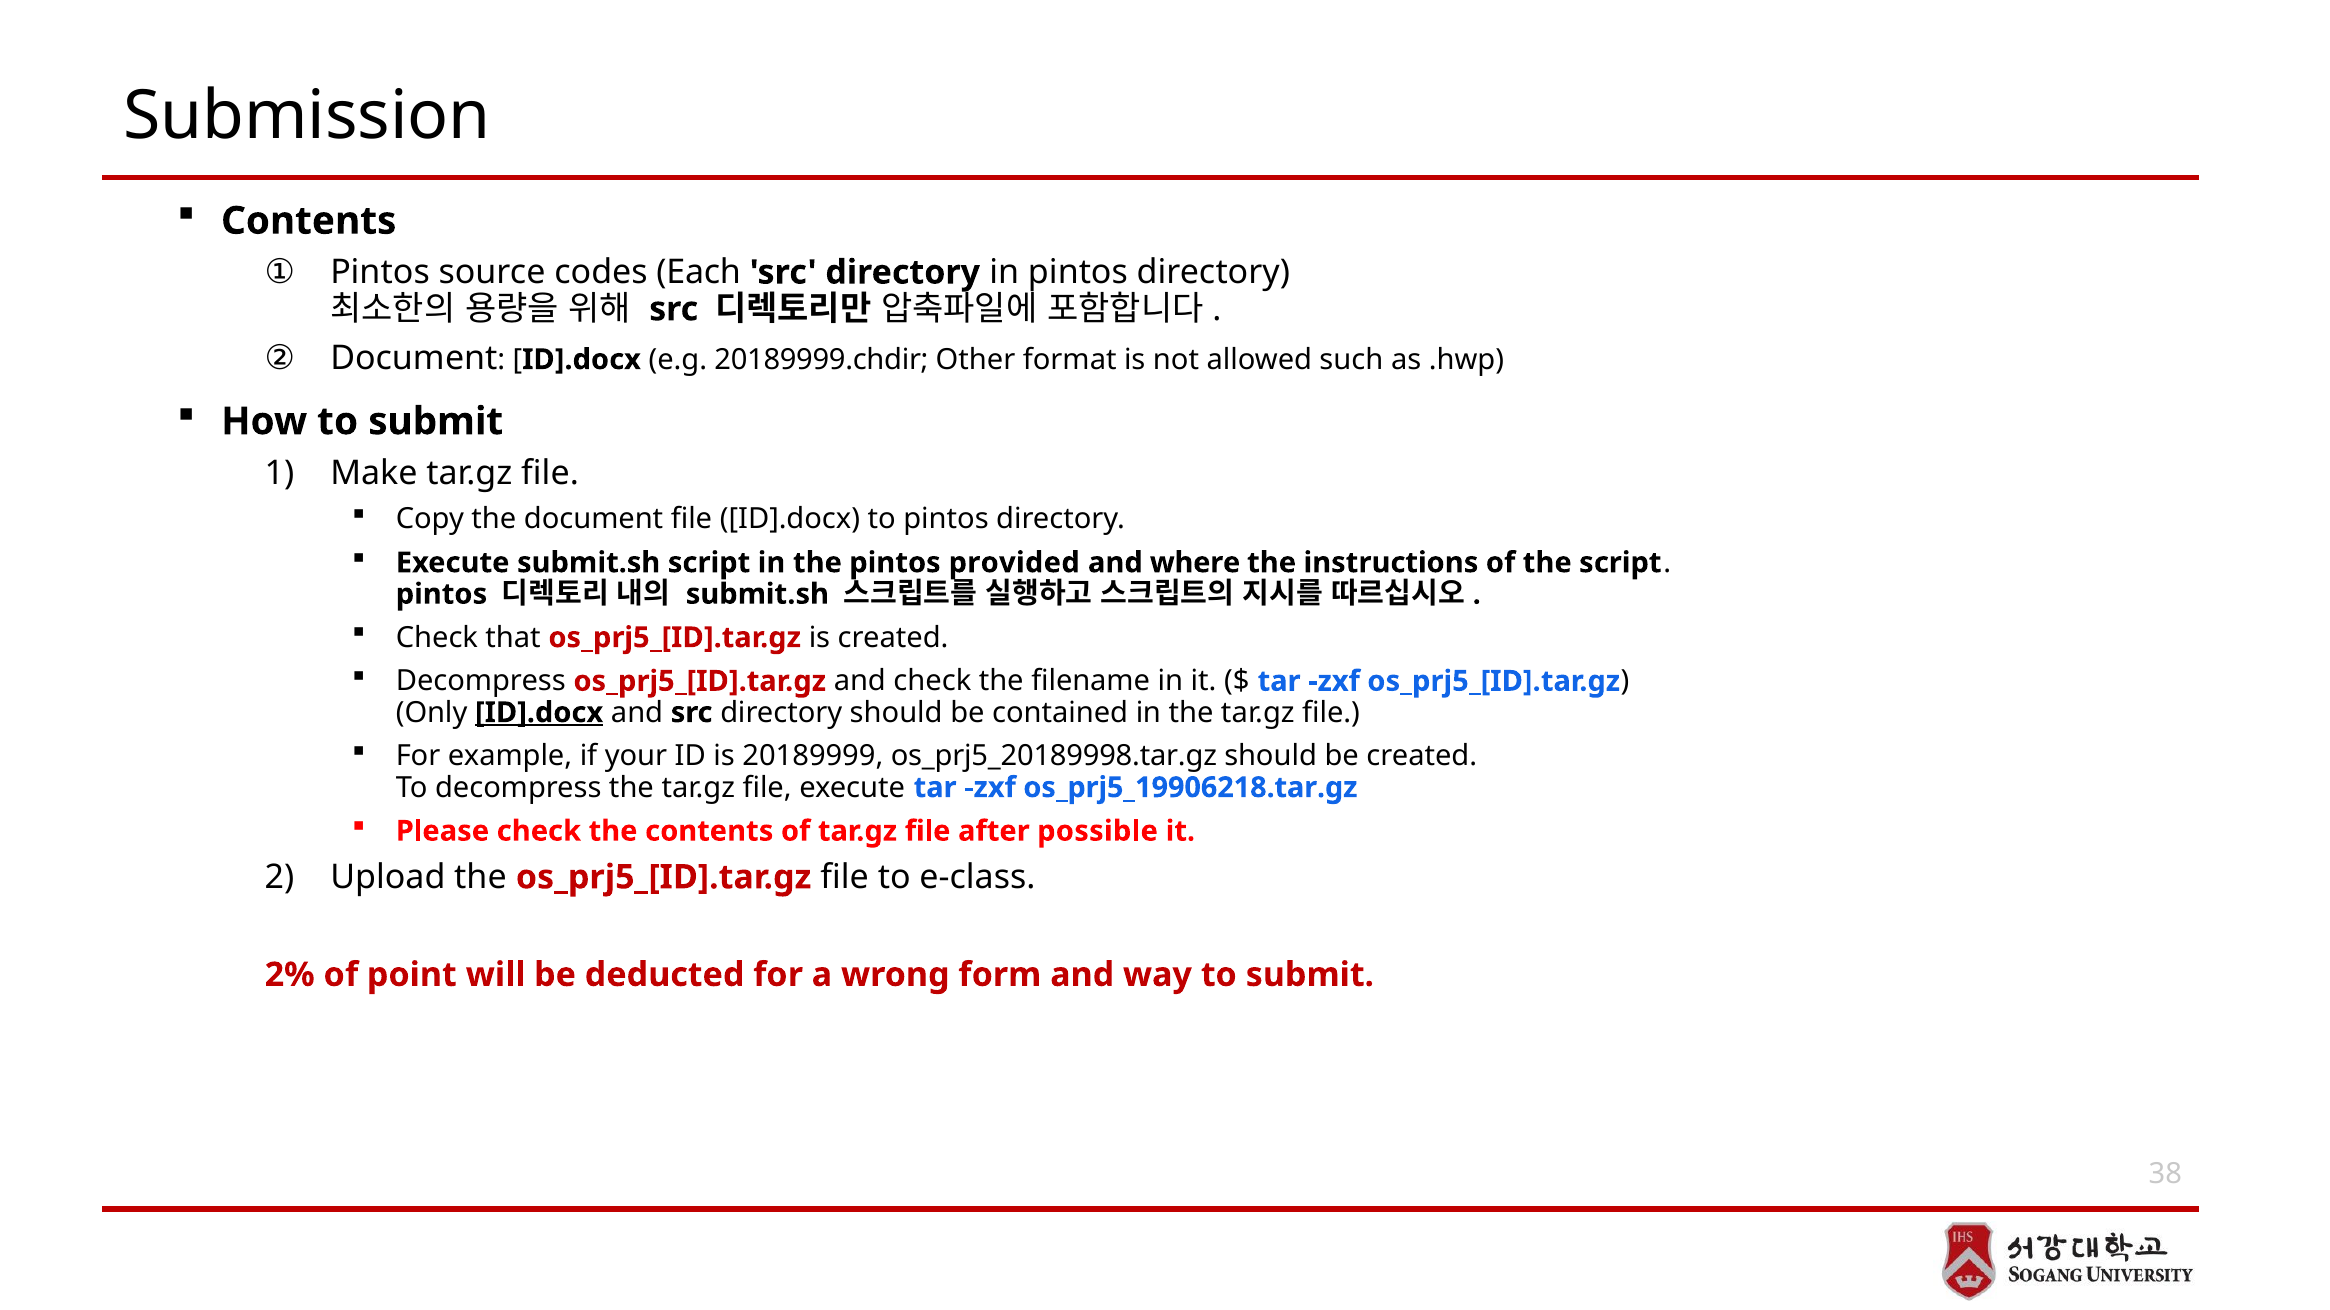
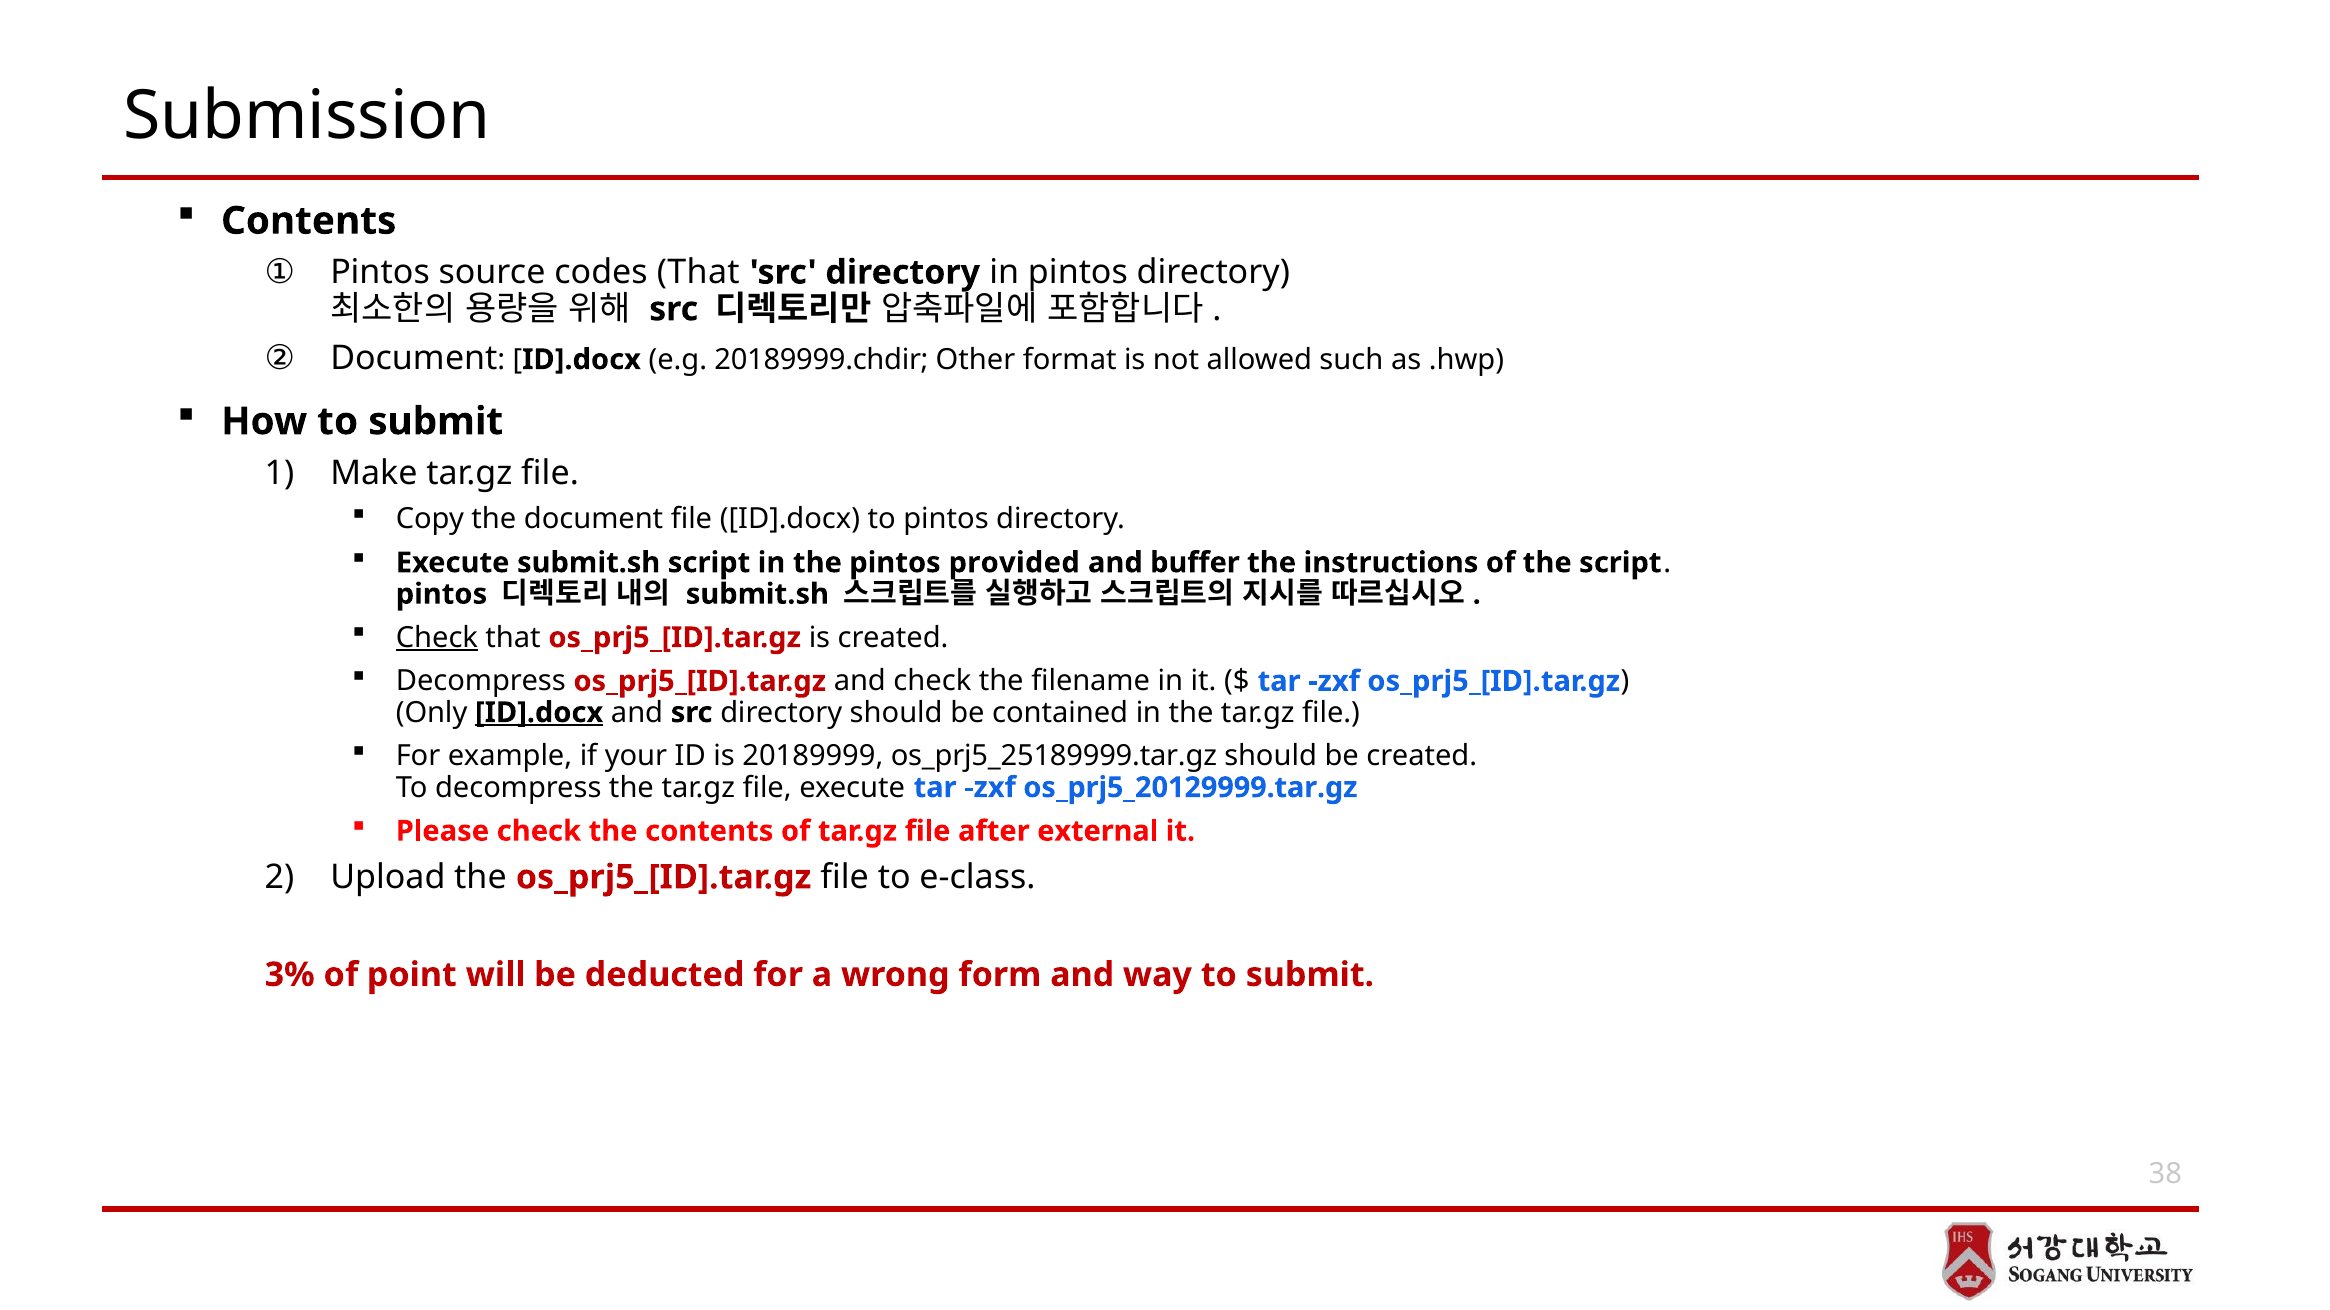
codes Each: Each -> That
where: where -> buffer
Check at (437, 638) underline: none -> present
os_prj5_20189998.tar.gz: os_prj5_20189998.tar.gz -> os_prj5_25189999.tar.gz
os_prj5_19906218.tar.gz: os_prj5_19906218.tar.gz -> os_prj5_20129999.tar.gz
possible: possible -> external
2%: 2% -> 3%
